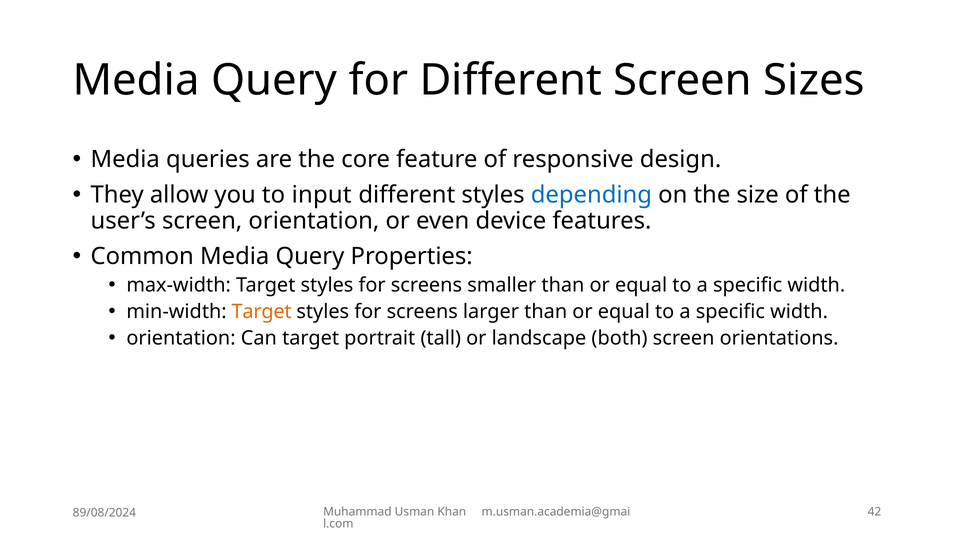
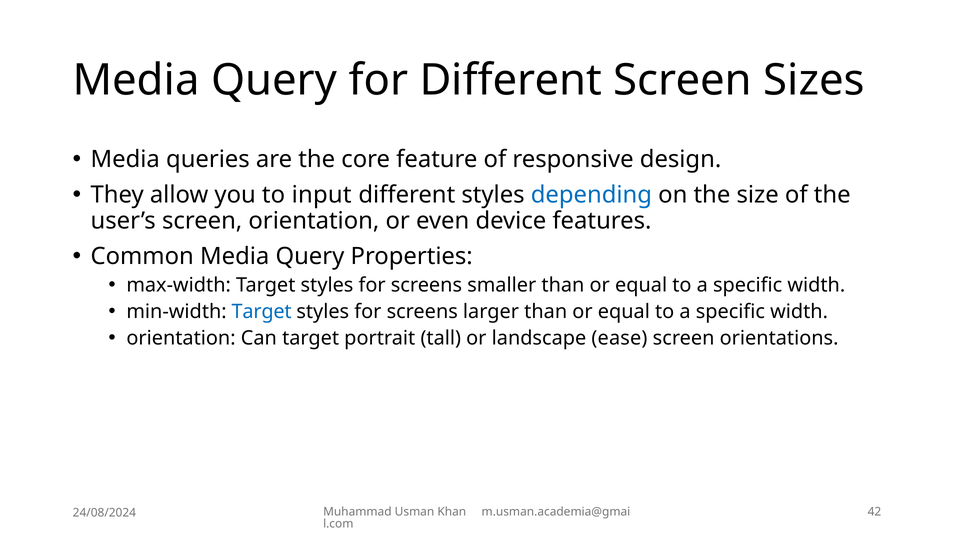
Target at (262, 311) colour: orange -> blue
both: both -> ease
89/08/2024: 89/08/2024 -> 24/08/2024
